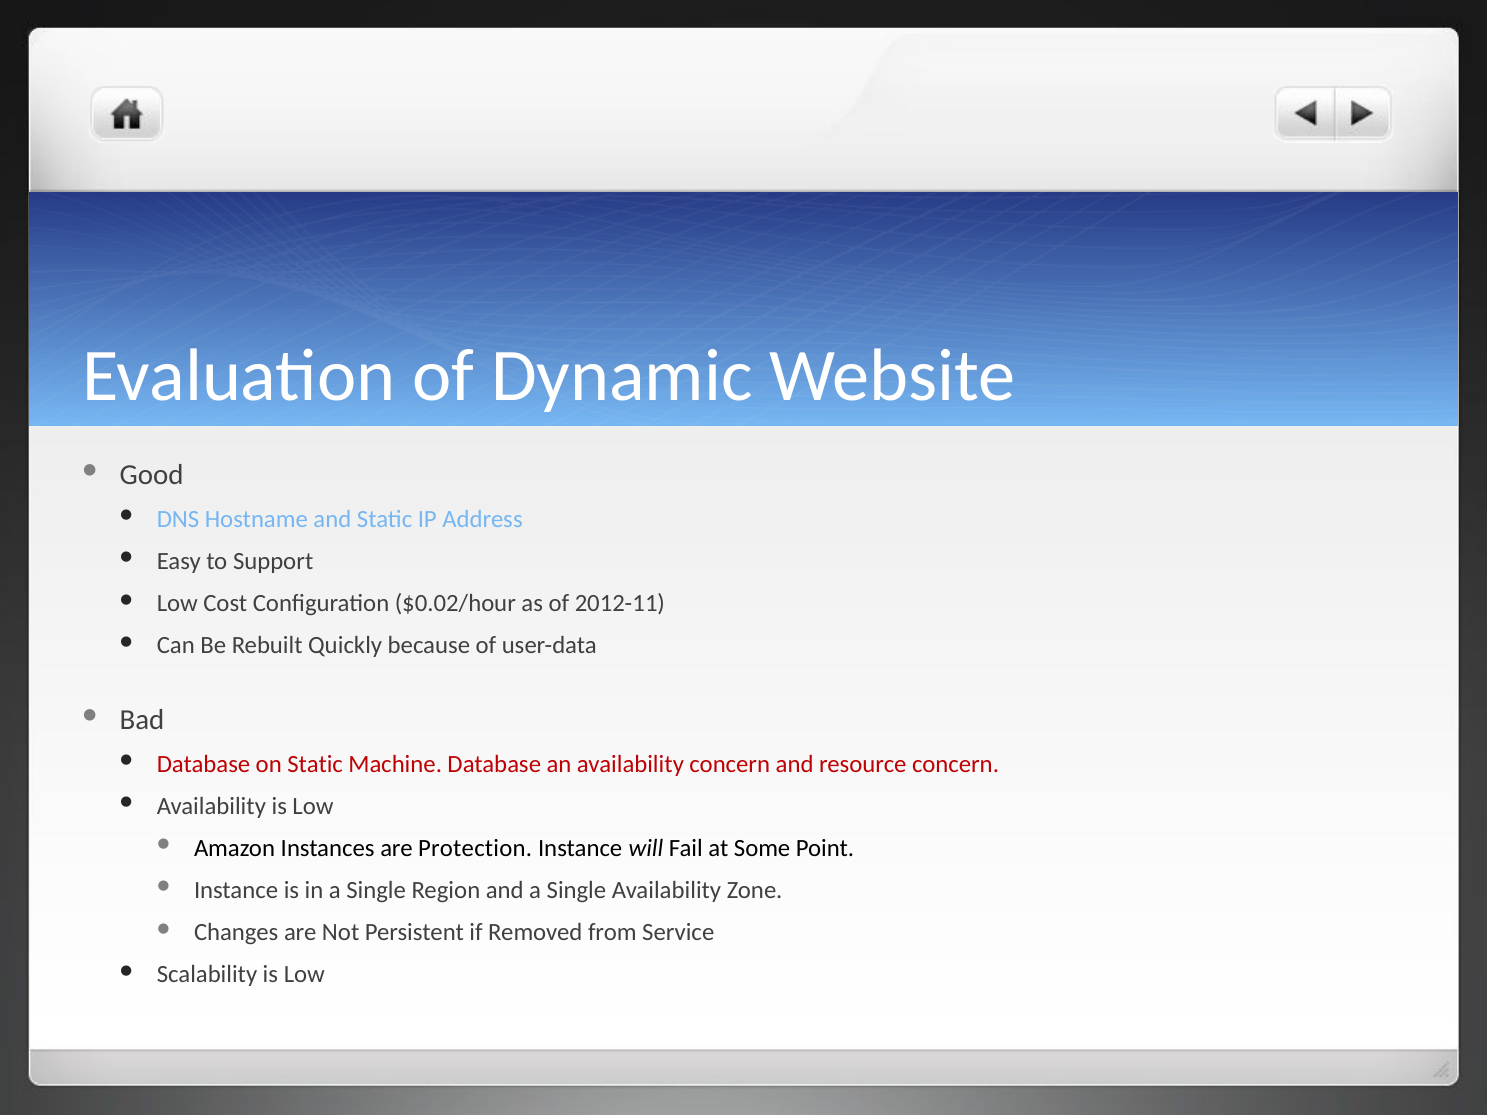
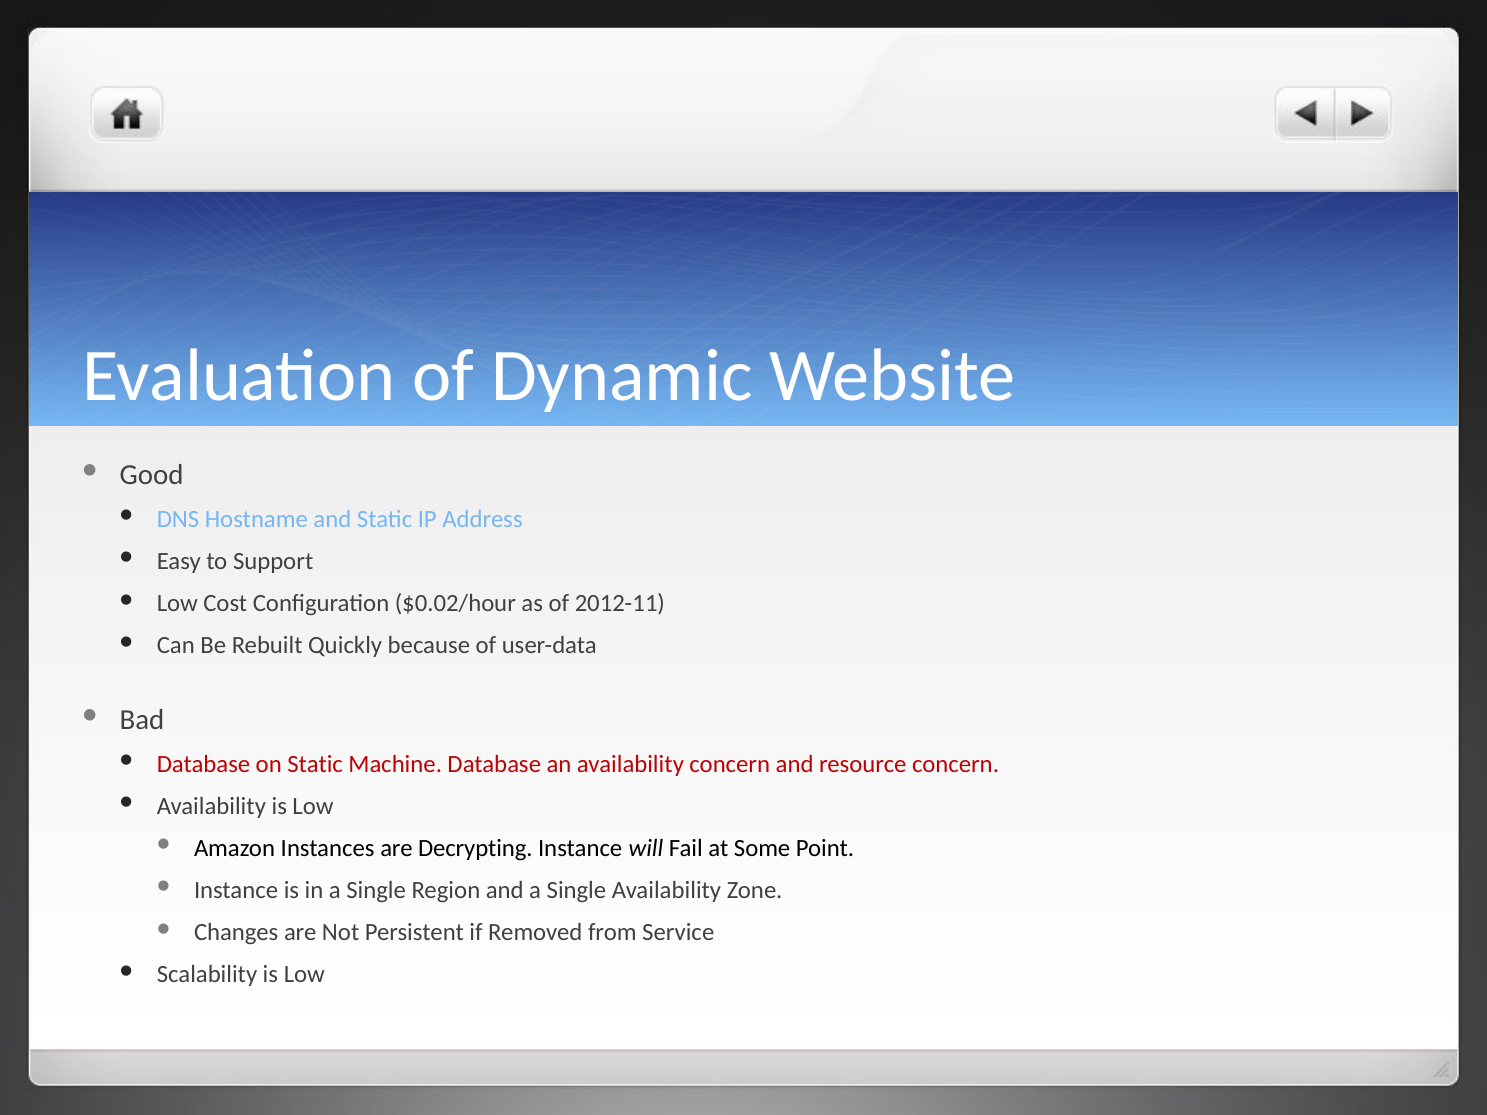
Protection: Protection -> Decrypting
